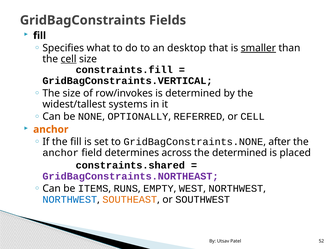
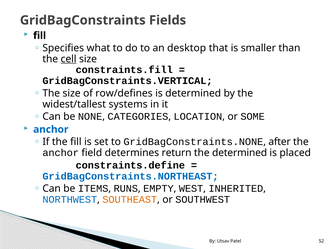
smaller underline: present -> none
row/invokes: row/invokes -> row/defines
OPTIONALLY: OPTIONALLY -> CATEGORIES
REFERRED: REFERRED -> LOCATION
or CELL: CELL -> SOME
anchor at (51, 129) colour: orange -> blue
across: across -> return
constraints.shared: constraints.shared -> constraints.define
GridBagConstraints.NORTHEAST colour: purple -> blue
NORTHWEST at (236, 189): NORTHWEST -> INHERITED
